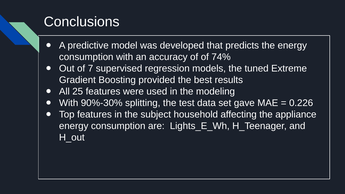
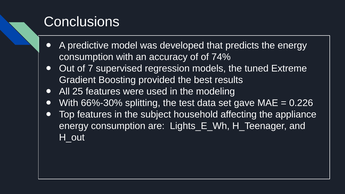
90%-30%: 90%-30% -> 66%-30%
